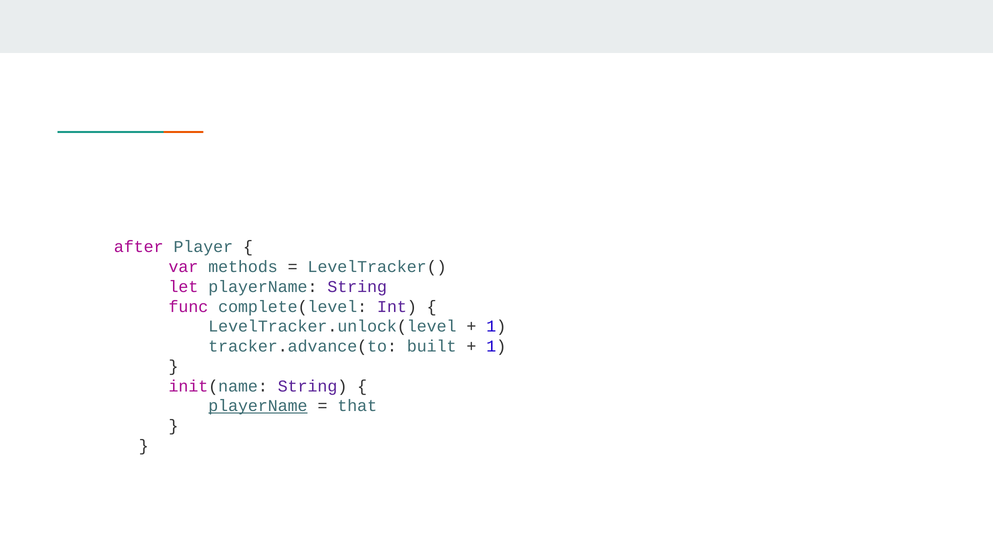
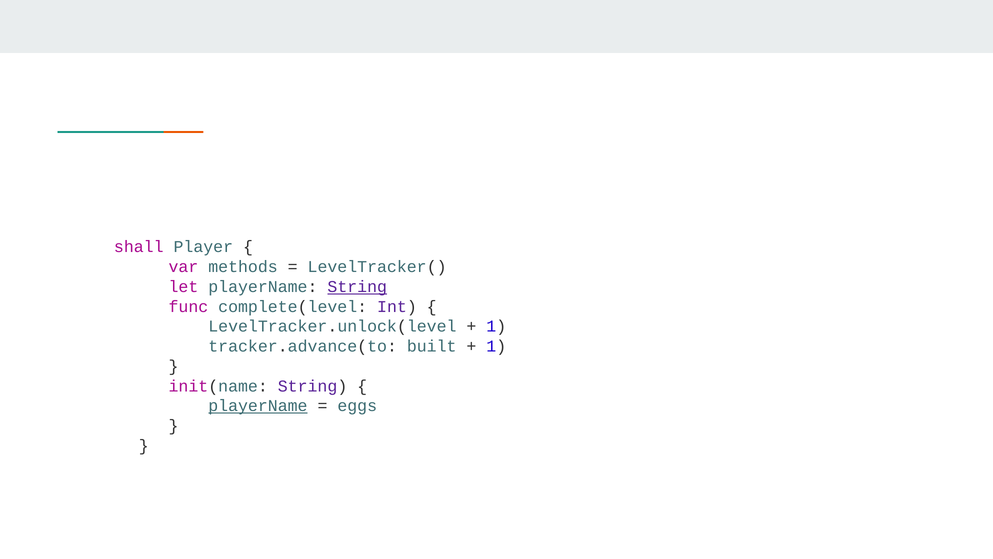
after: after -> shall
String at (357, 287) underline: none -> present
that: that -> eggs
